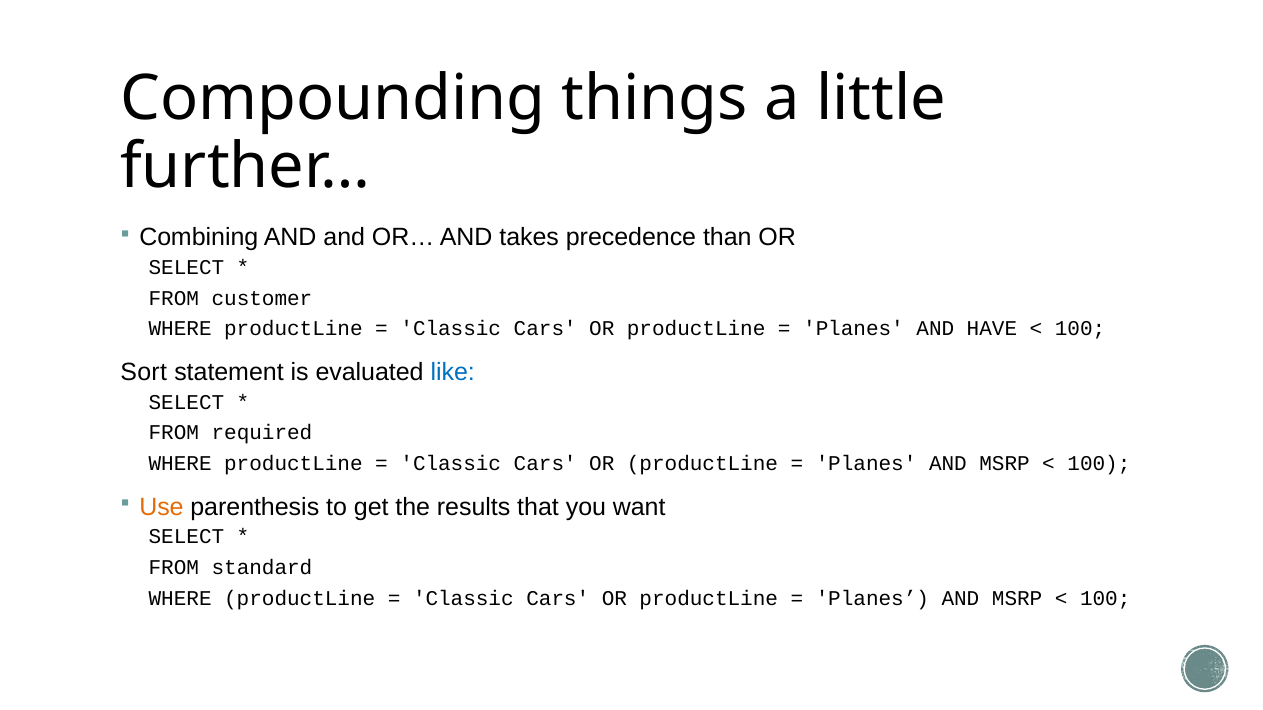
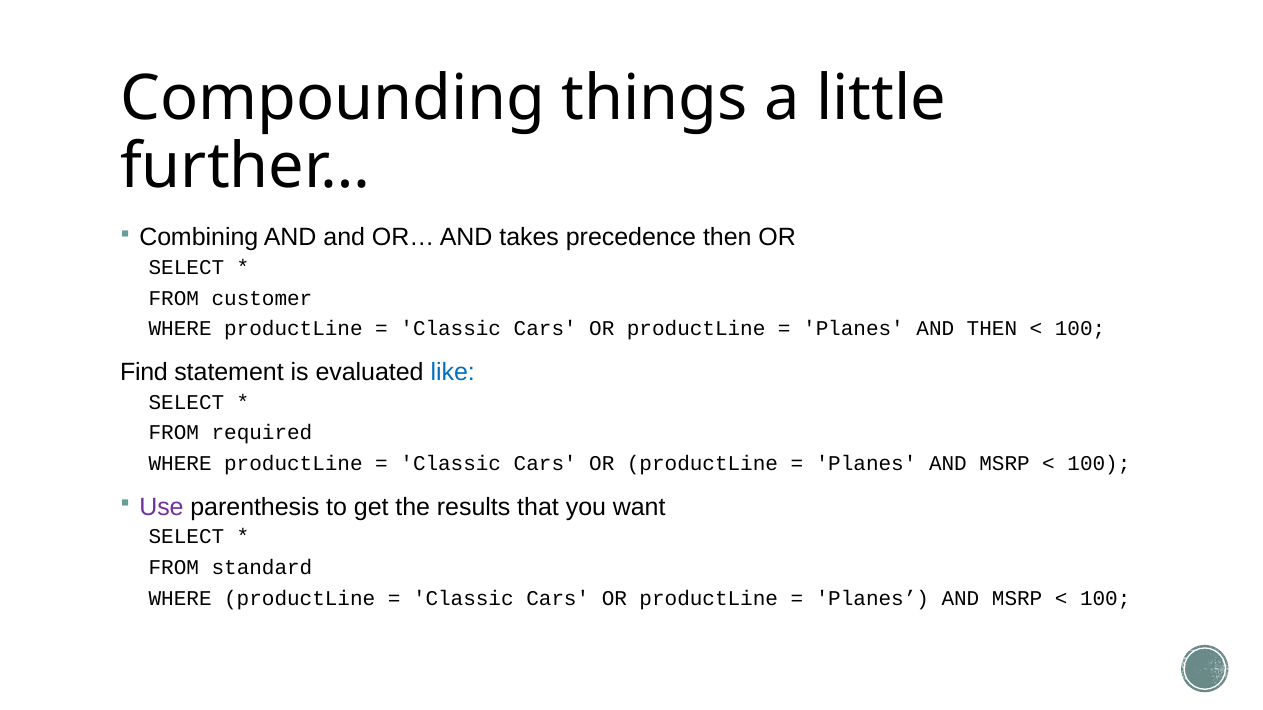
precedence than: than -> then
AND HAVE: HAVE -> THEN
Sort: Sort -> Find
Use colour: orange -> purple
